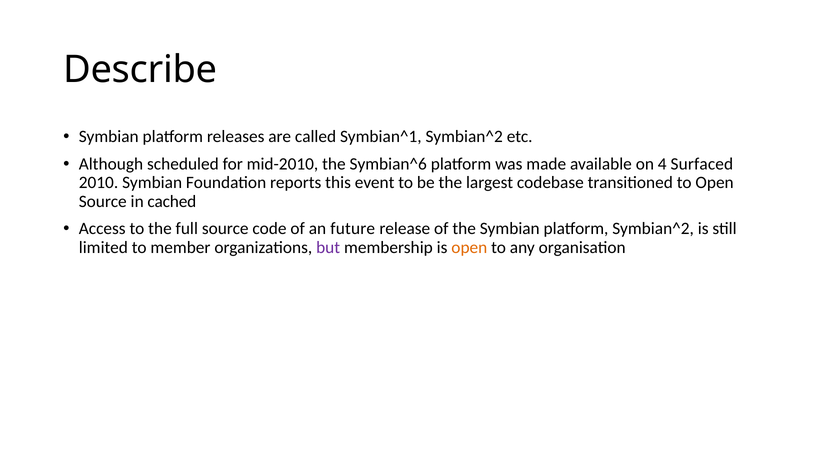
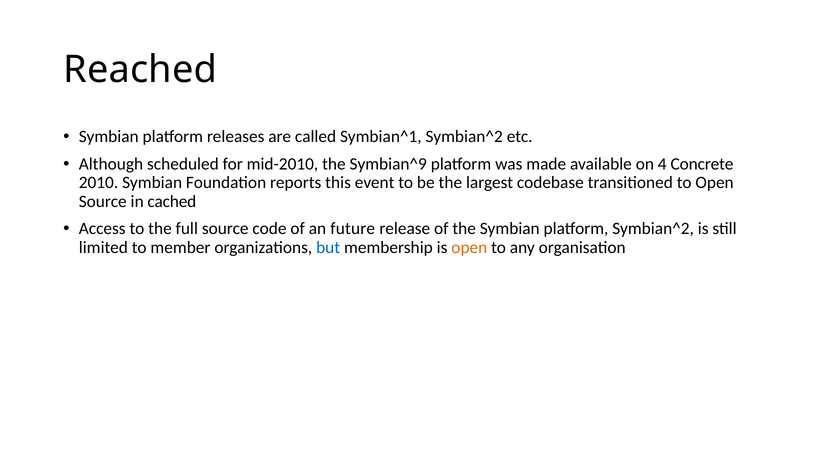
Describe: Describe -> Reached
Symbian^6: Symbian^6 -> Symbian^9
Surfaced: Surfaced -> Concrete
but colour: purple -> blue
